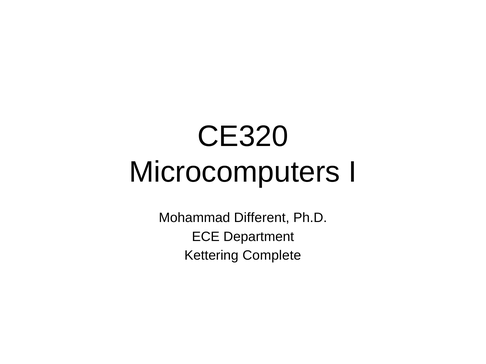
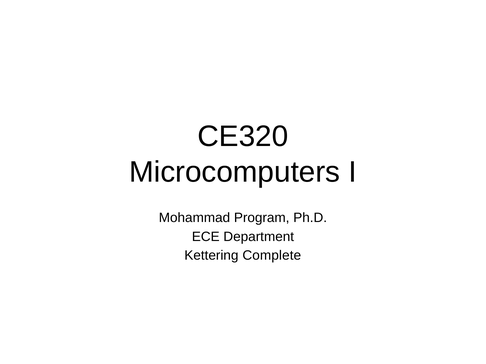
Different: Different -> Program
